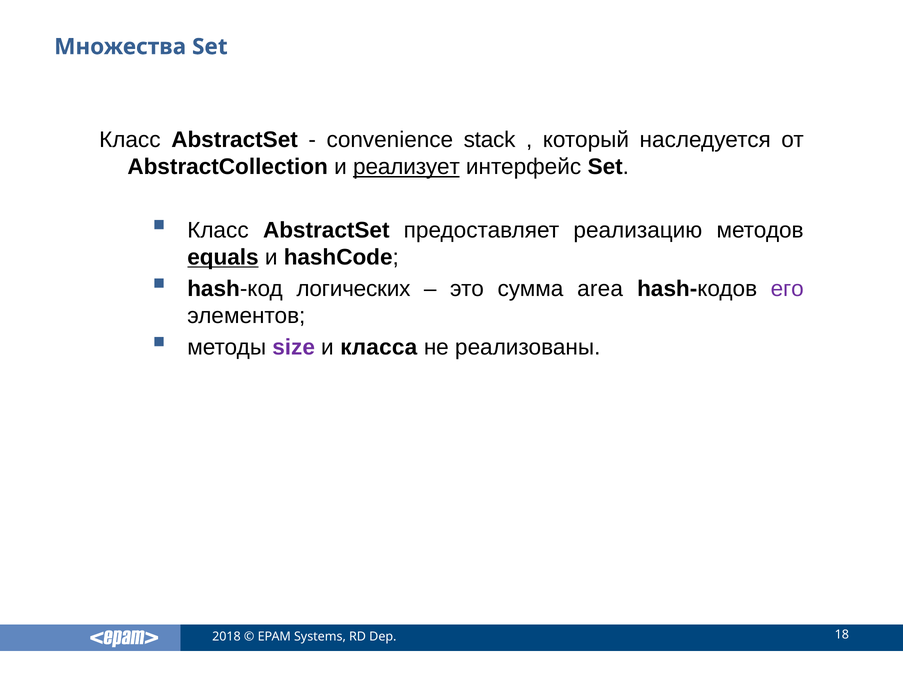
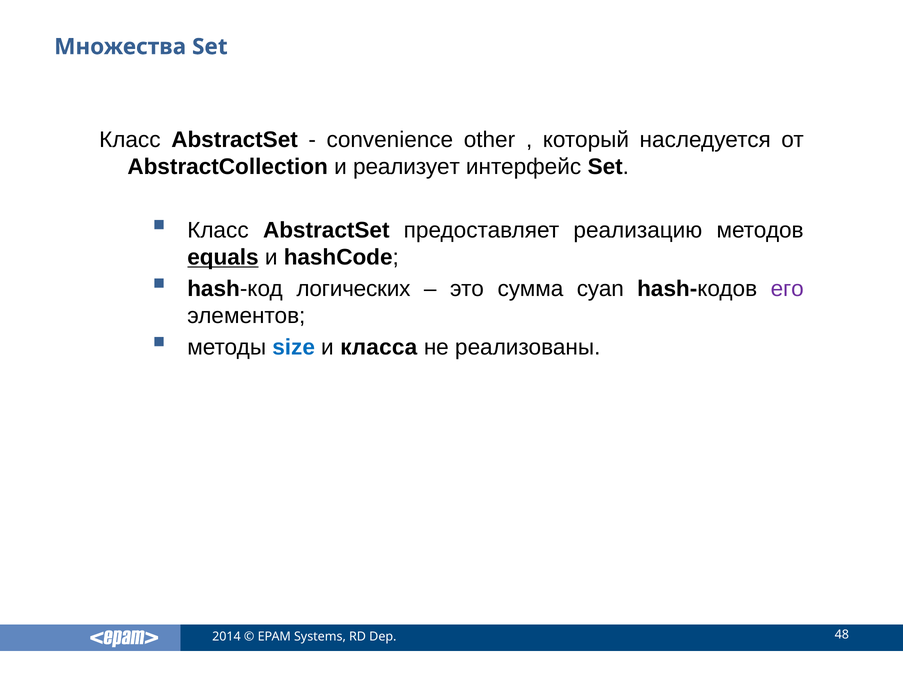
stack: stack -> other
реализует underline: present -> none
area: area -> cyan
size colour: purple -> blue
2018: 2018 -> 2014
18: 18 -> 48
